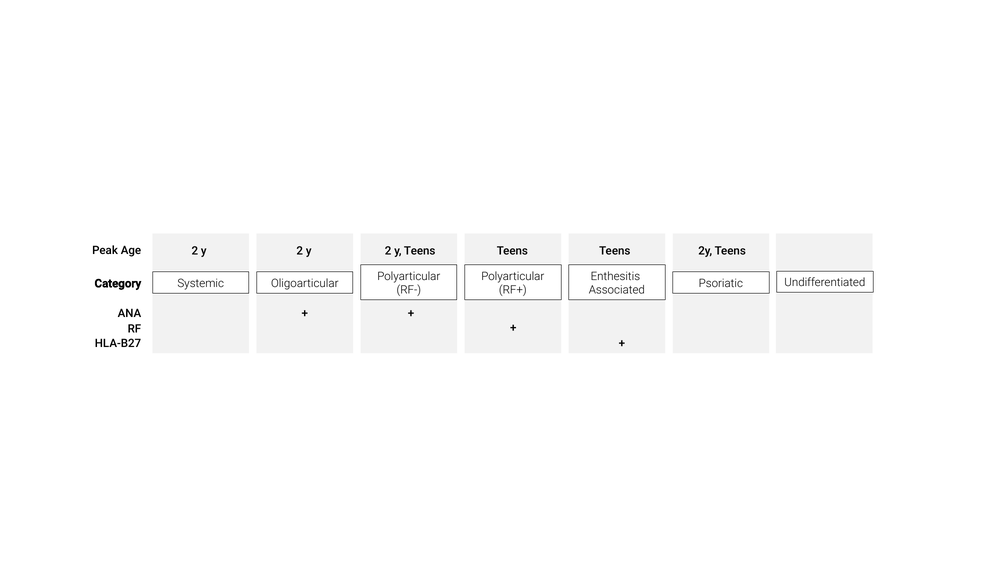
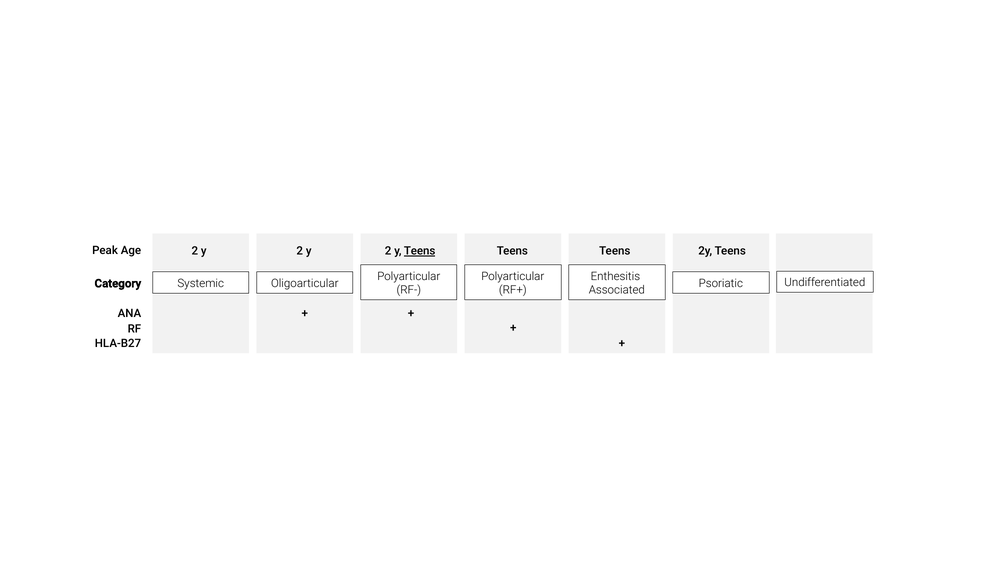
Teens at (420, 251) underline: none -> present
